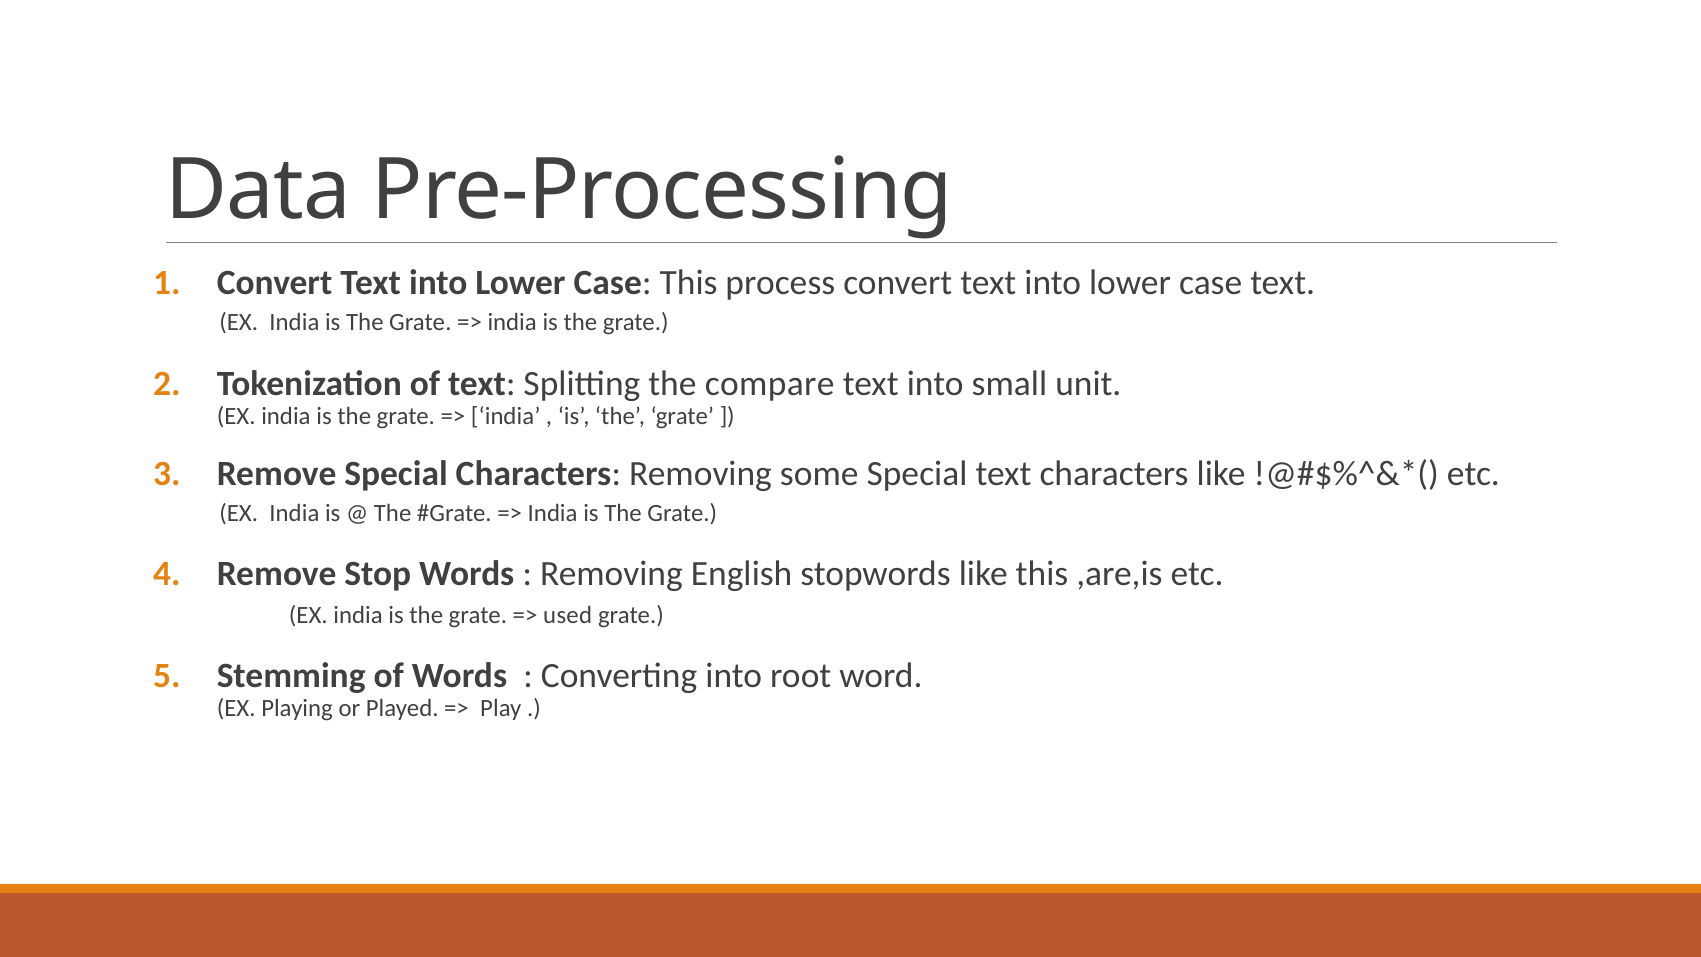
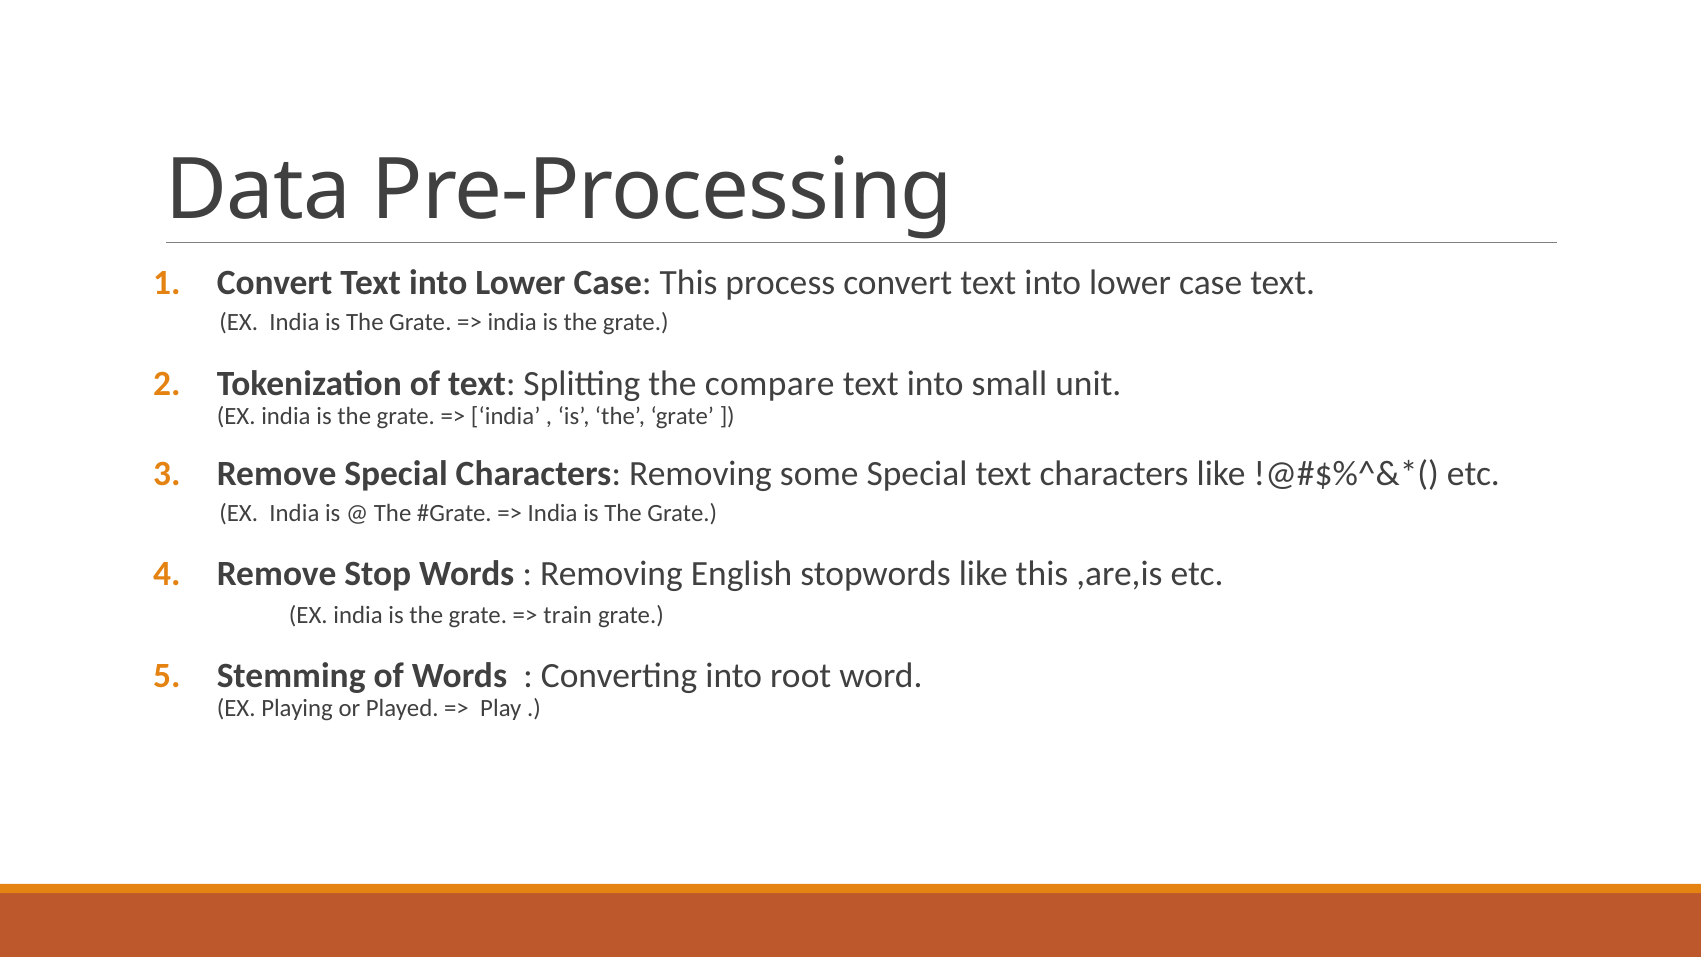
used: used -> train
